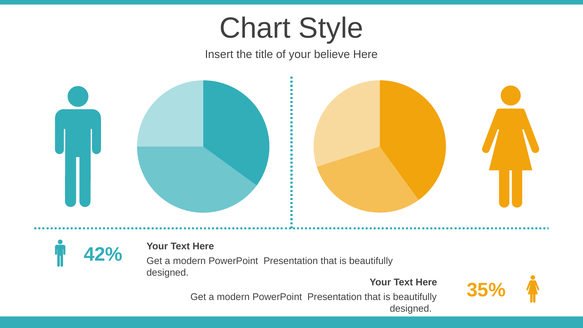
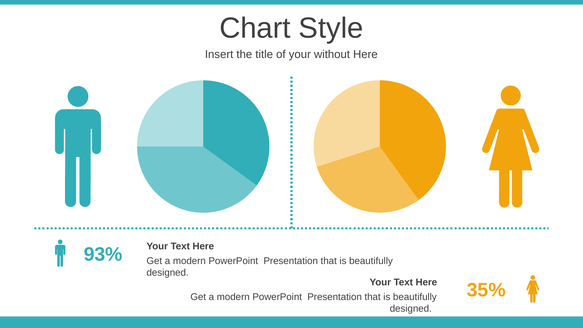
believe: believe -> without
42%: 42% -> 93%
